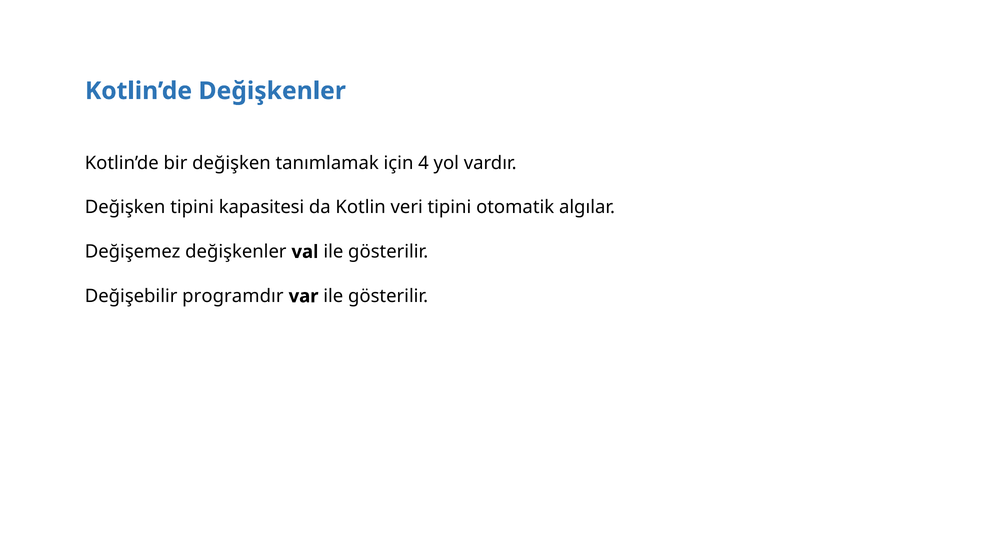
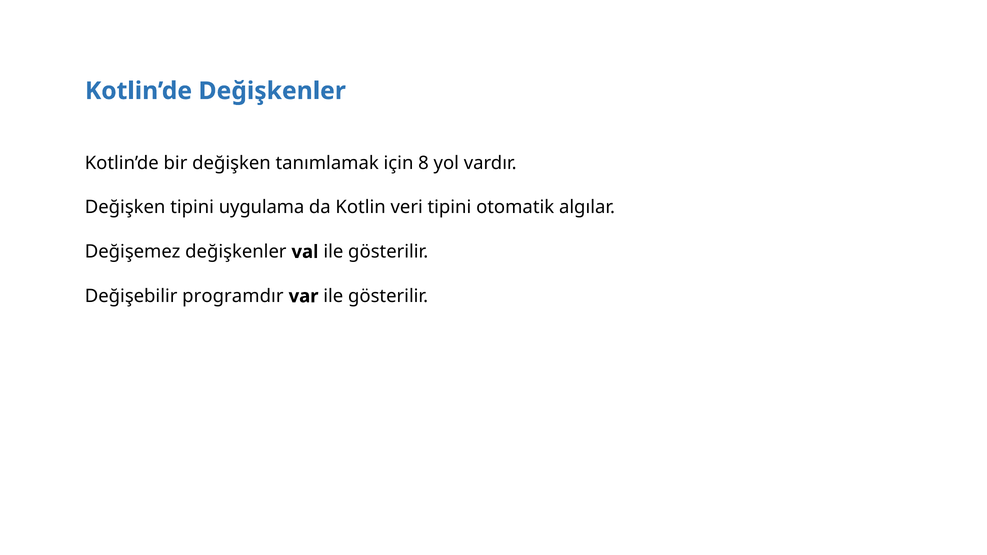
4: 4 -> 8
kapasitesi: kapasitesi -> uygulama
